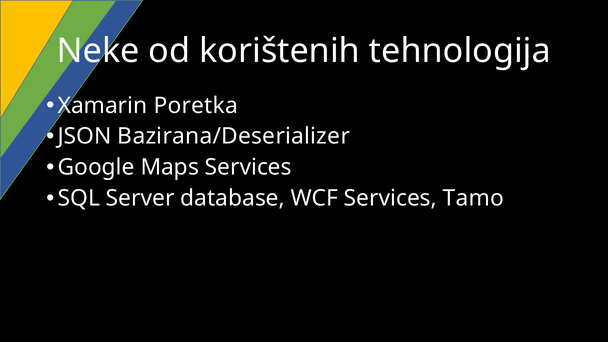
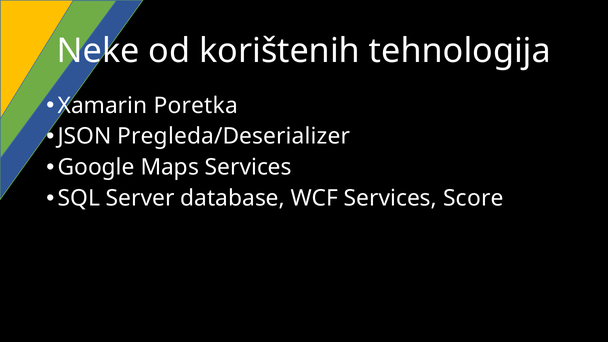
Bazirana/Deserializer: Bazirana/Deserializer -> Pregleda/Deserializer
Tamo: Tamo -> Score
